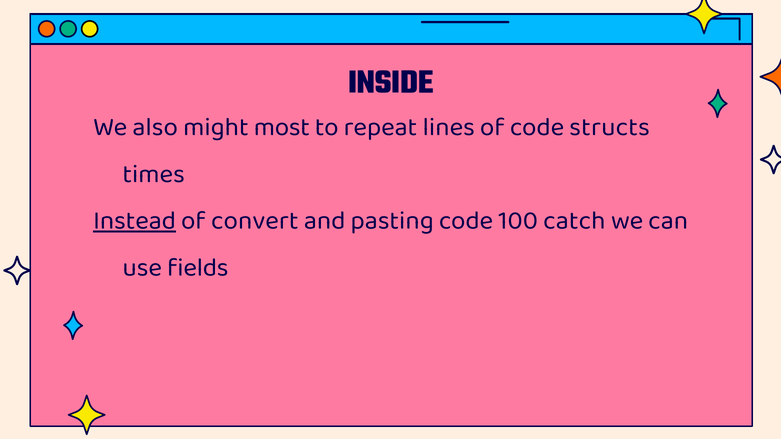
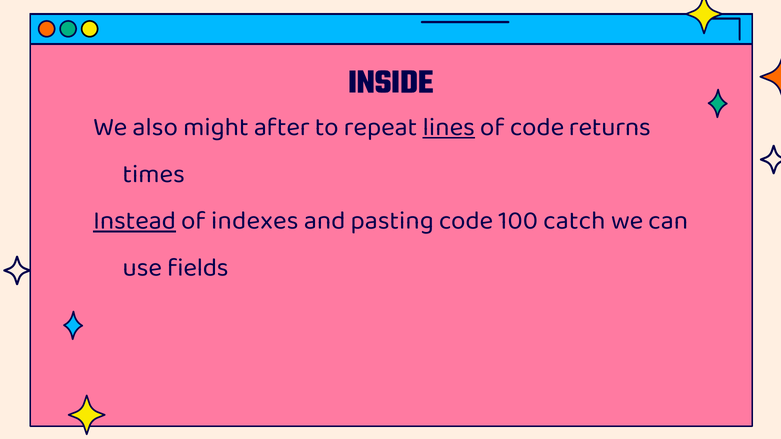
most: most -> after
lines underline: none -> present
structs: structs -> returns
convert: convert -> indexes
